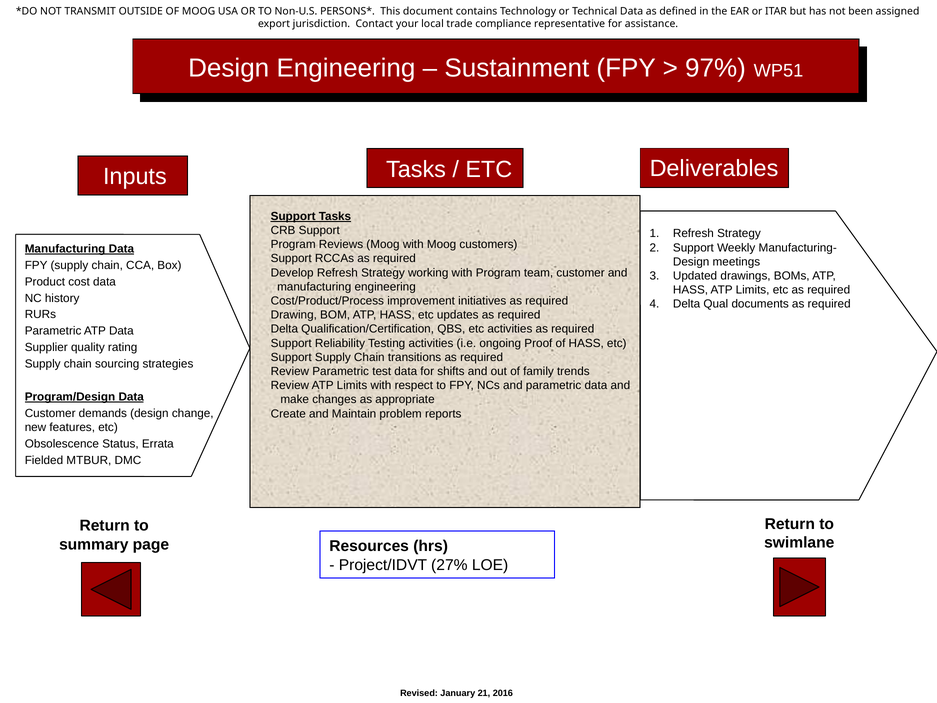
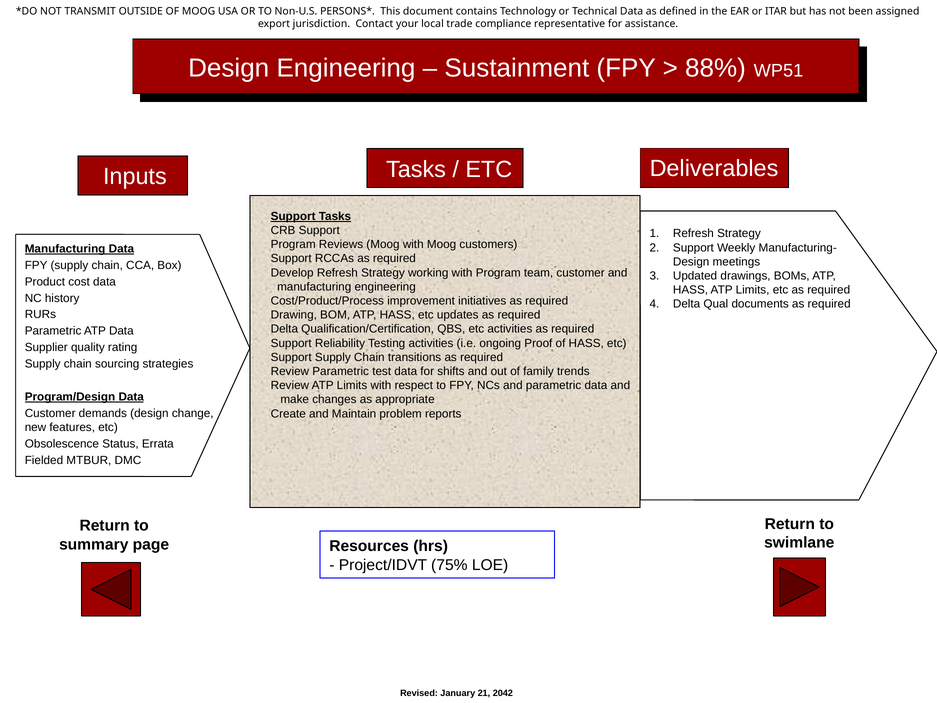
97%: 97% -> 88%
27%: 27% -> 75%
2016: 2016 -> 2042
